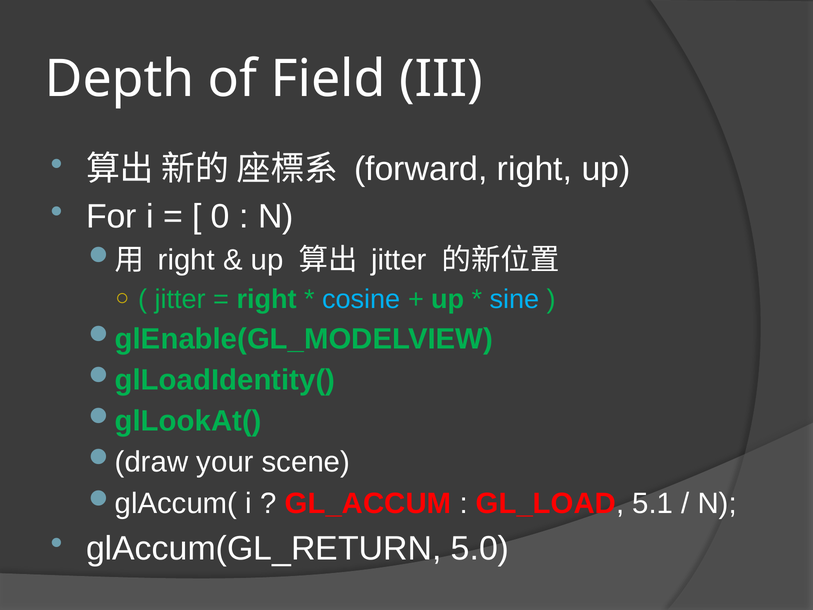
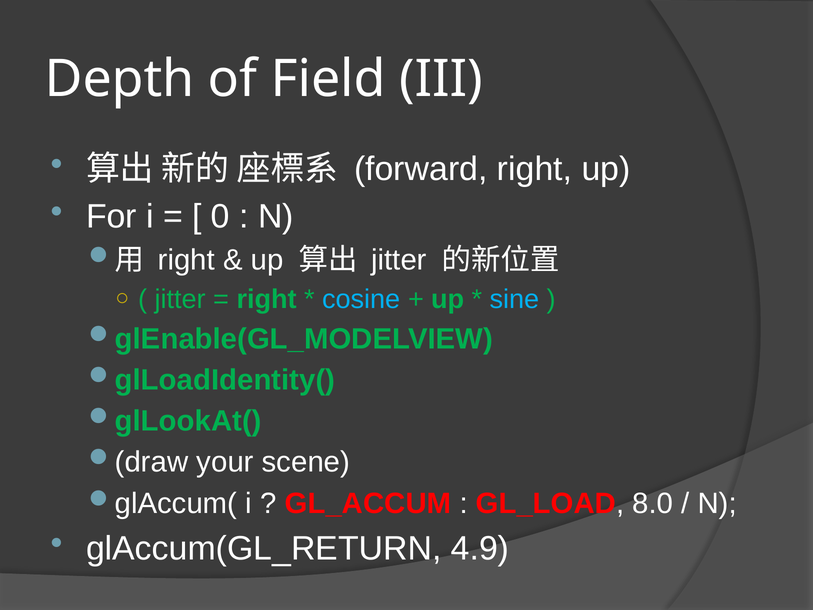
5.1: 5.1 -> 8.0
5.0: 5.0 -> 4.9
